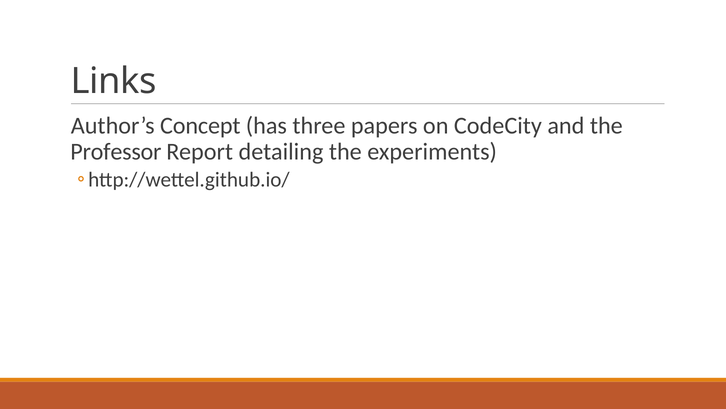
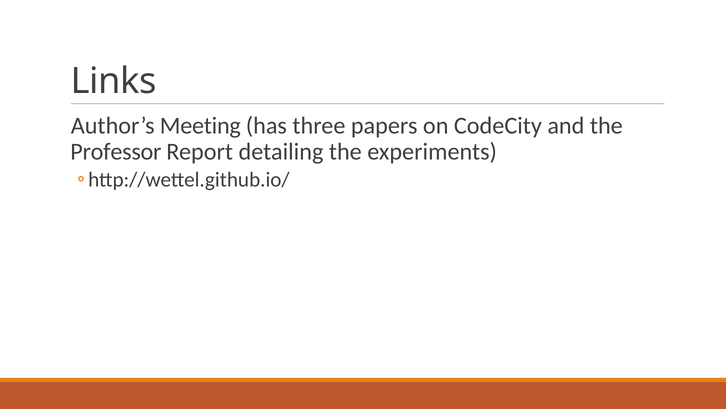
Concept: Concept -> Meeting
